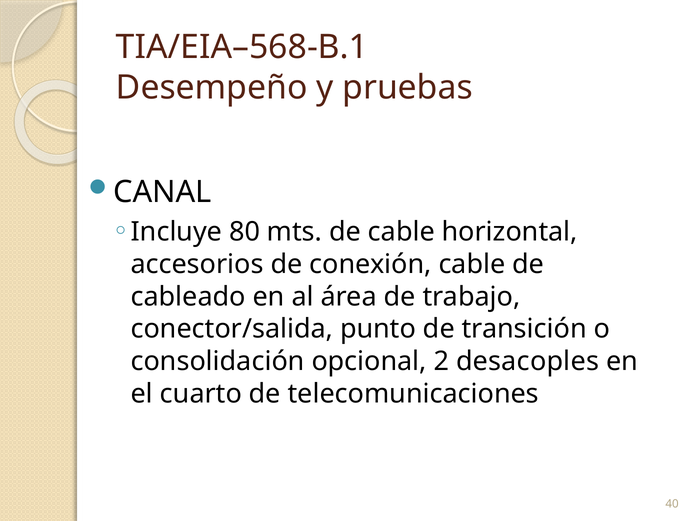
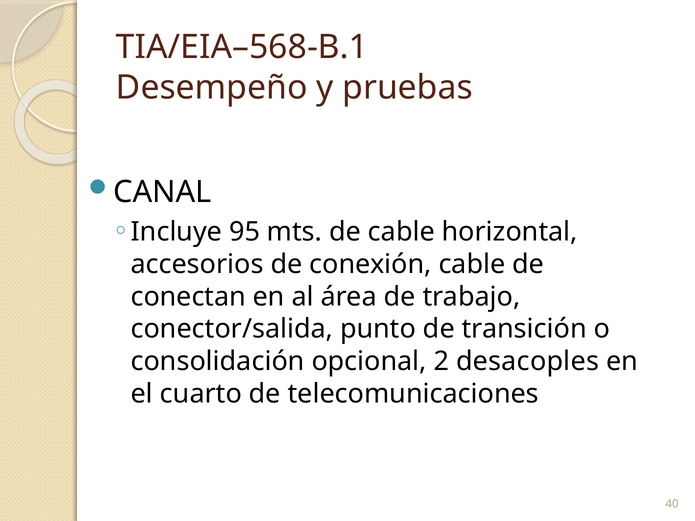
80: 80 -> 95
cableado: cableado -> conectan
